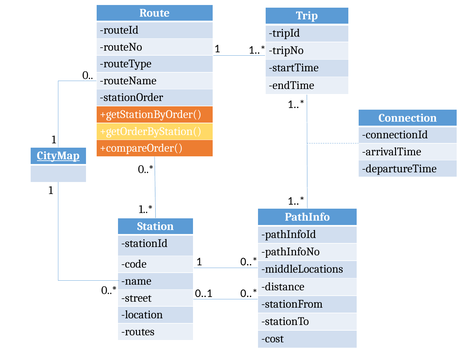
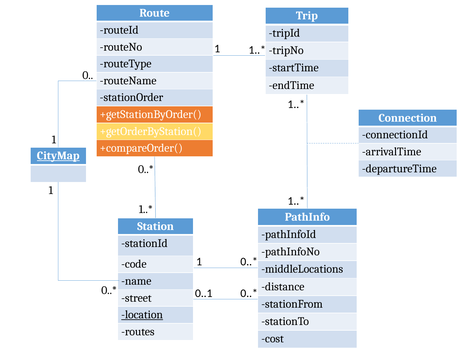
location underline: none -> present
